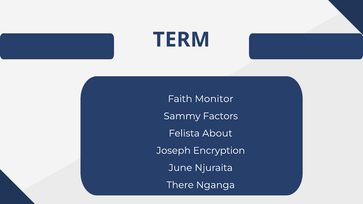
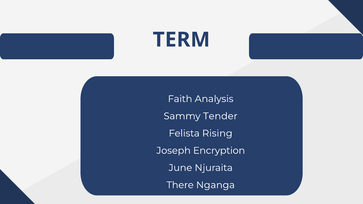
Monitor: Monitor -> Analysis
Factors: Factors -> Tender
About: About -> Rising
